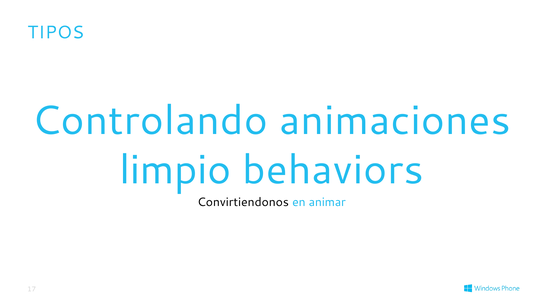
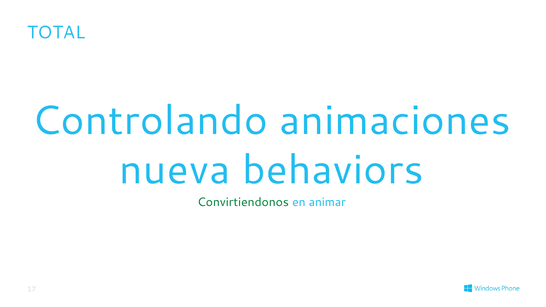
TIPOS: TIPOS -> TOTAL
limpio: limpio -> nueva
Convirtiendonos colour: black -> green
